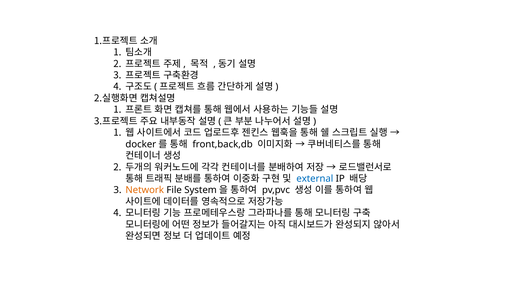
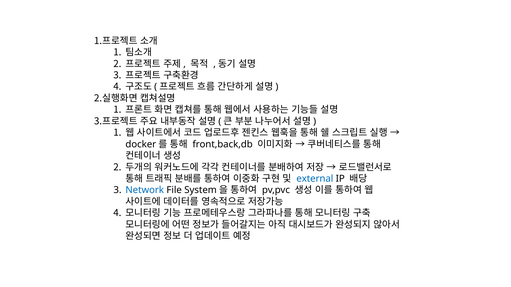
Network colour: orange -> blue
